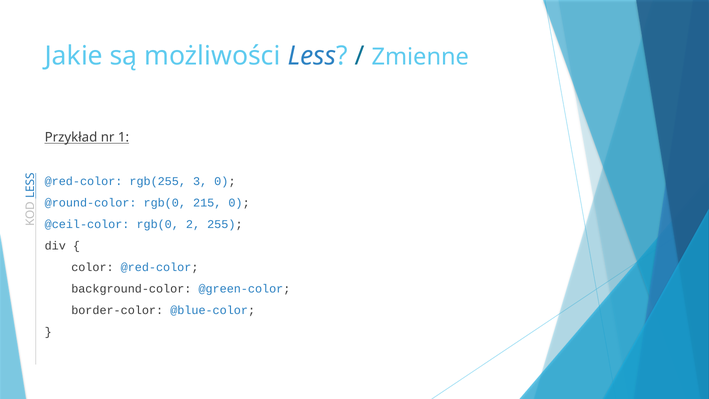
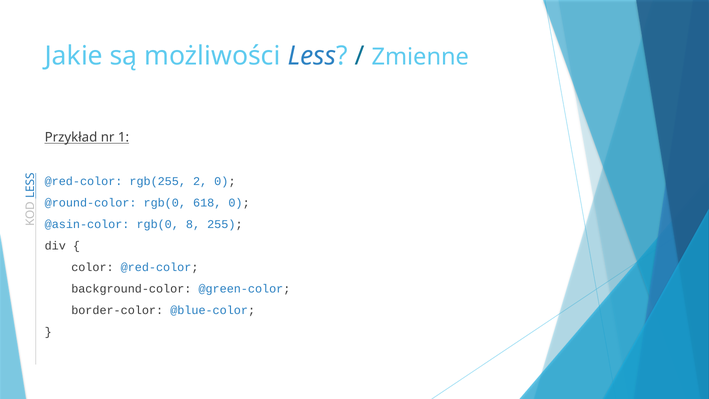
3: 3 -> 2
215: 215 -> 618
@ceil-color: @ceil-color -> @asin-color
2: 2 -> 8
